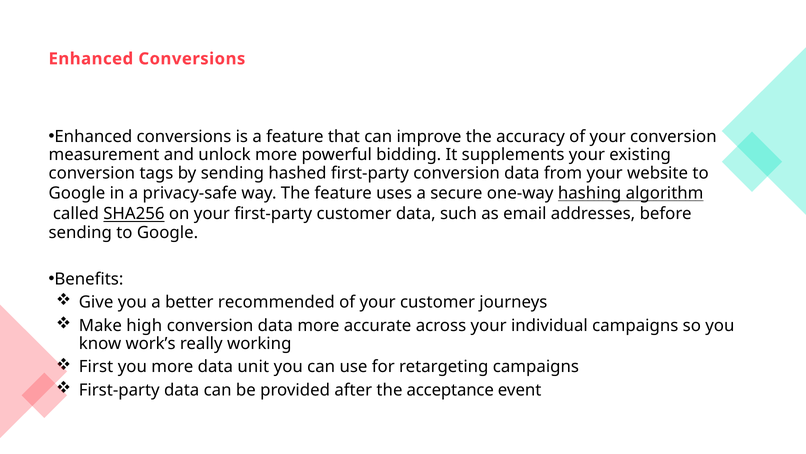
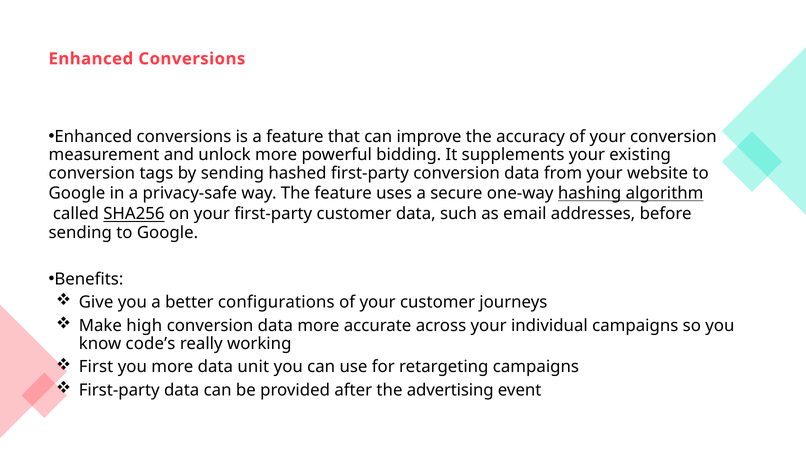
recommended: recommended -> configurations
work’s: work’s -> code’s
acceptance: acceptance -> advertising
